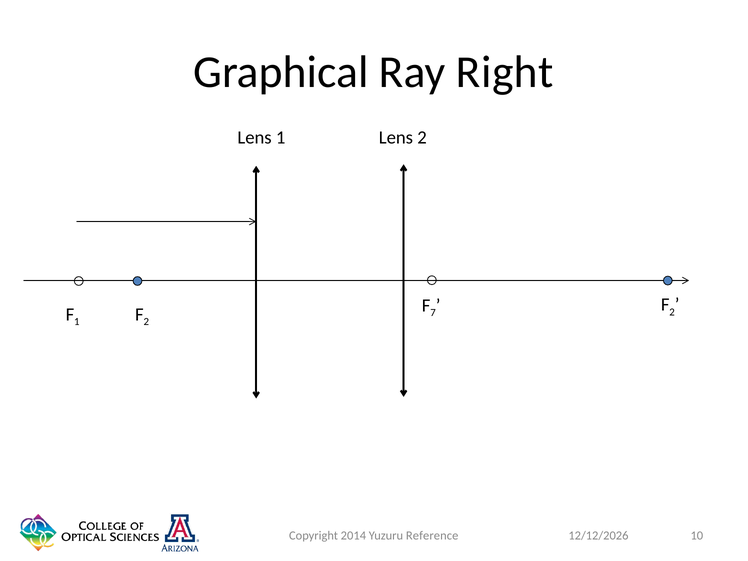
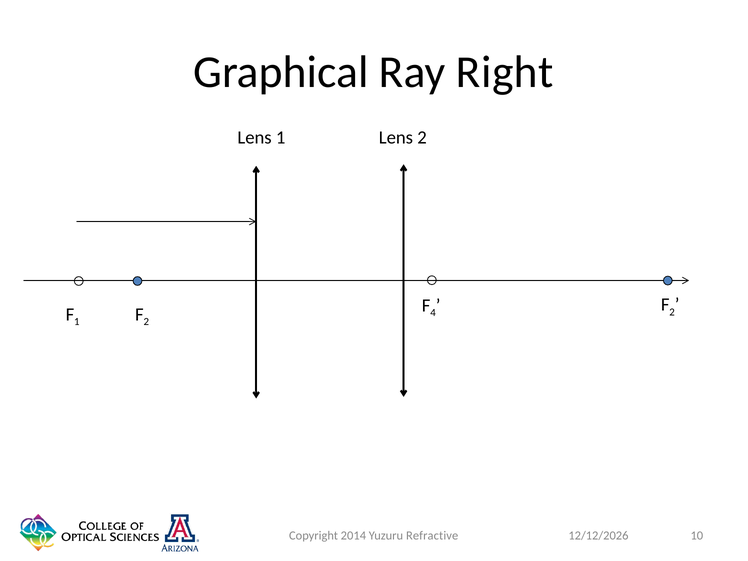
7: 7 -> 4
Reference: Reference -> Refractive
